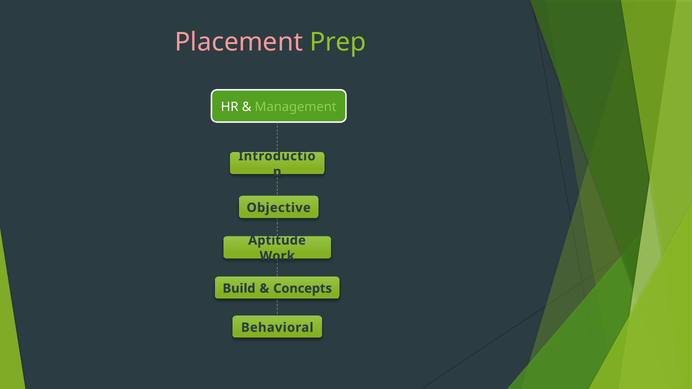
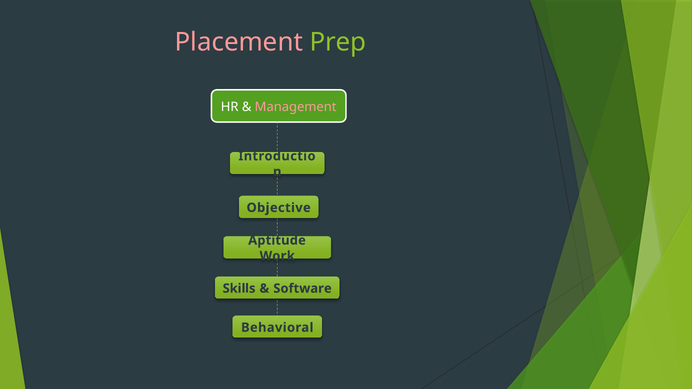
Management colour: light green -> pink
Build: Build -> Skills
Concepts: Concepts -> Software
